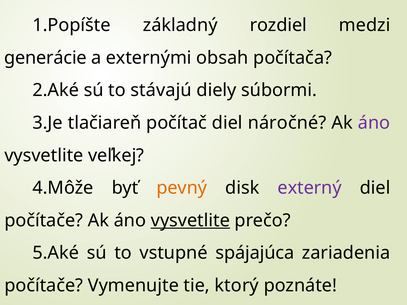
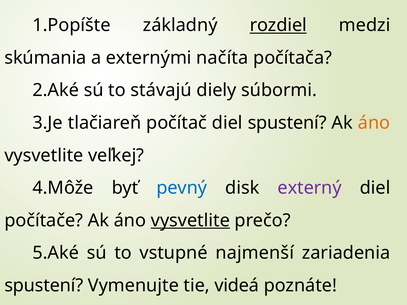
rozdiel underline: none -> present
generácie: generácie -> skúmania
obsah: obsah -> načíta
diel náročné: náročné -> spustení
áno at (374, 123) colour: purple -> orange
pevný colour: orange -> blue
spájajúca: spájajúca -> najmenší
počítače at (44, 286): počítače -> spustení
ktorý: ktorý -> videá
